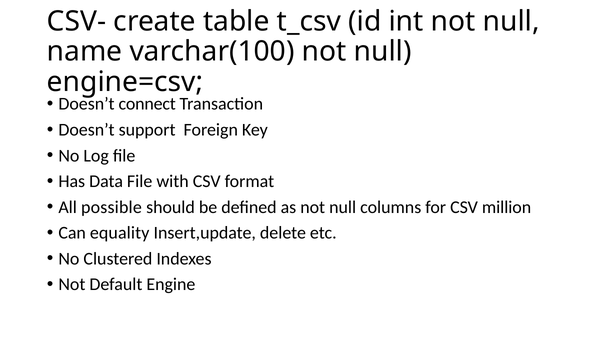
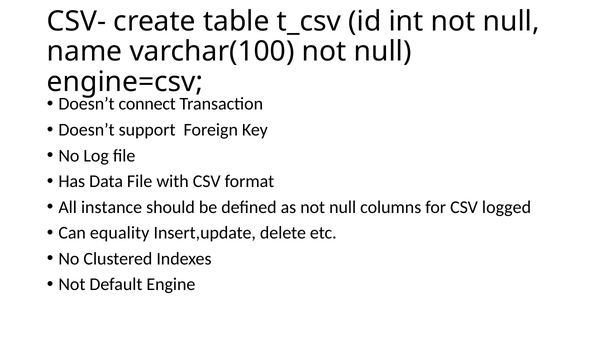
possible: possible -> instance
million: million -> logged
